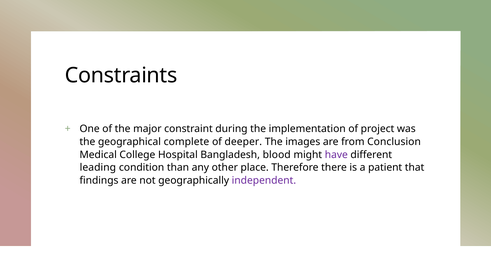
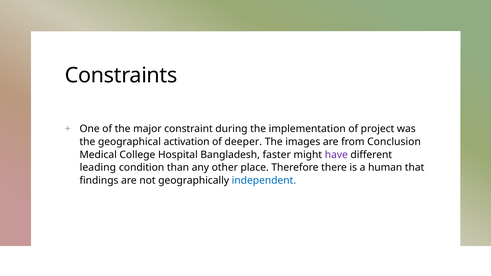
complete: complete -> activation
blood: blood -> faster
patient: patient -> human
independent colour: purple -> blue
